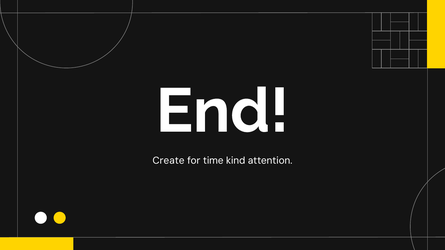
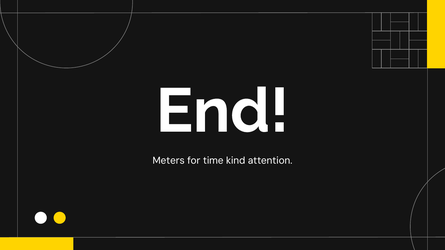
Create: Create -> Meters
